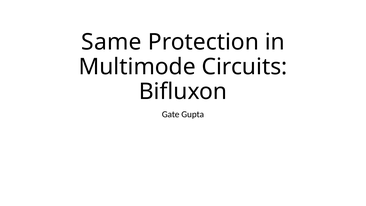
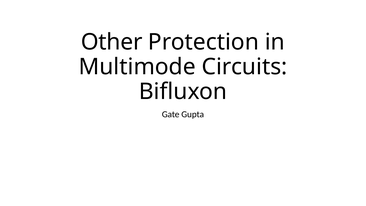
Same: Same -> Other
